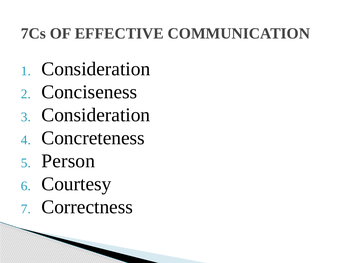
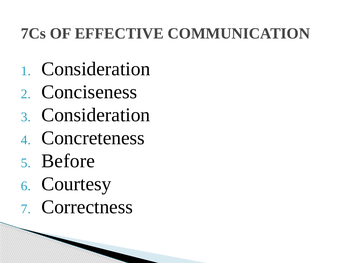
Person: Person -> Before
